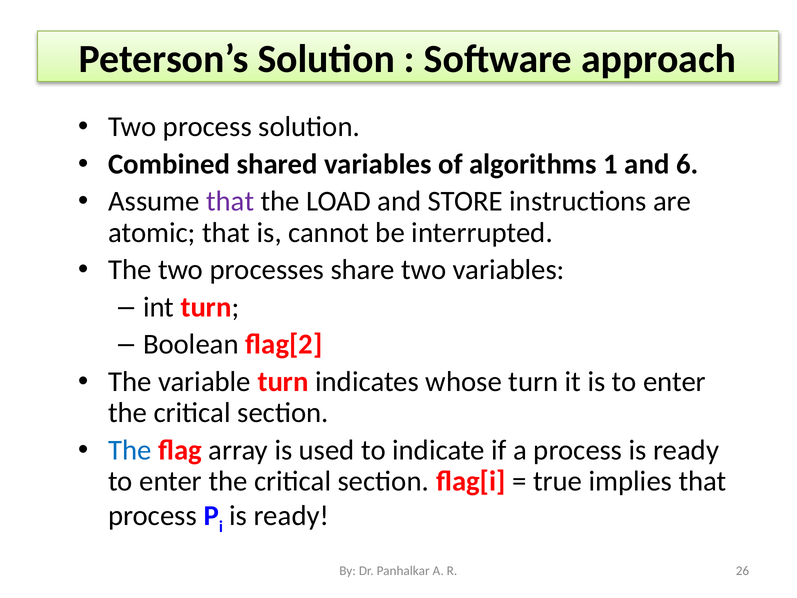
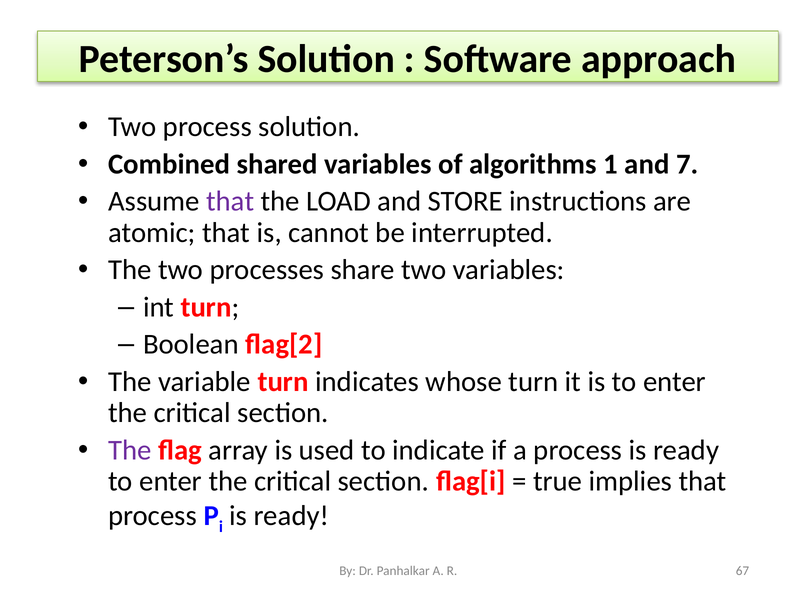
6: 6 -> 7
The at (130, 450) colour: blue -> purple
26: 26 -> 67
